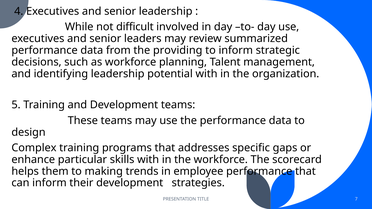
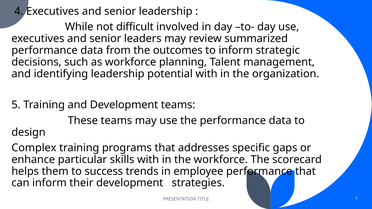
providing: providing -> outcomes
making: making -> success
